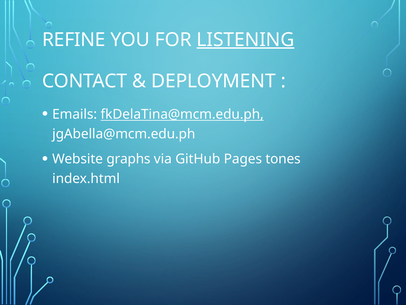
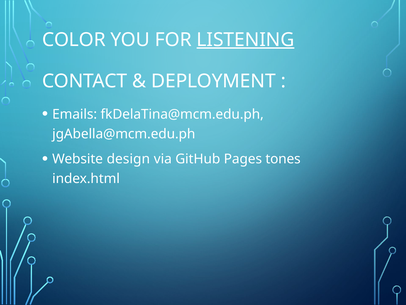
REFINE: REFINE -> COLOR
fkDelaTina@mcm.edu.ph underline: present -> none
graphs: graphs -> design
